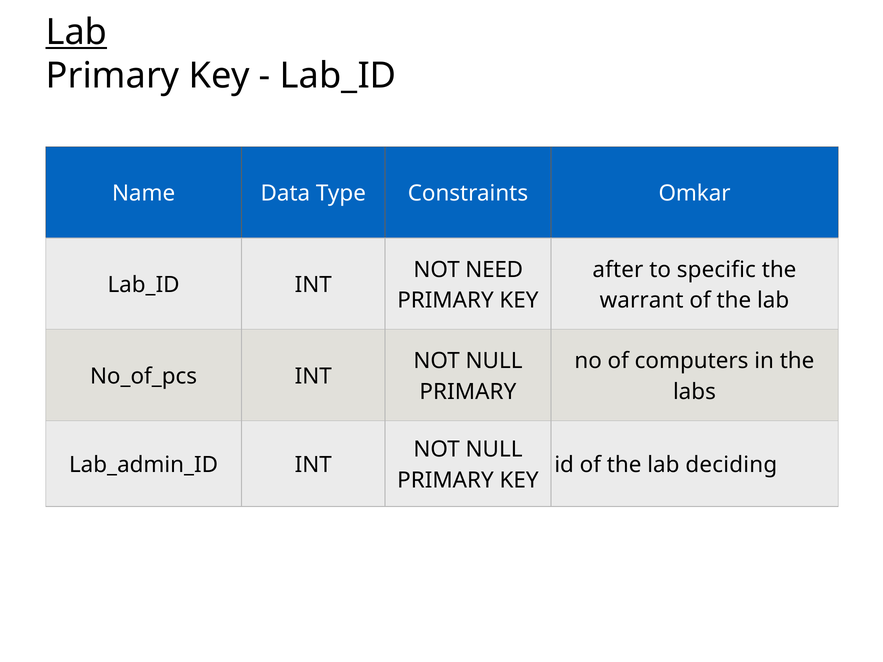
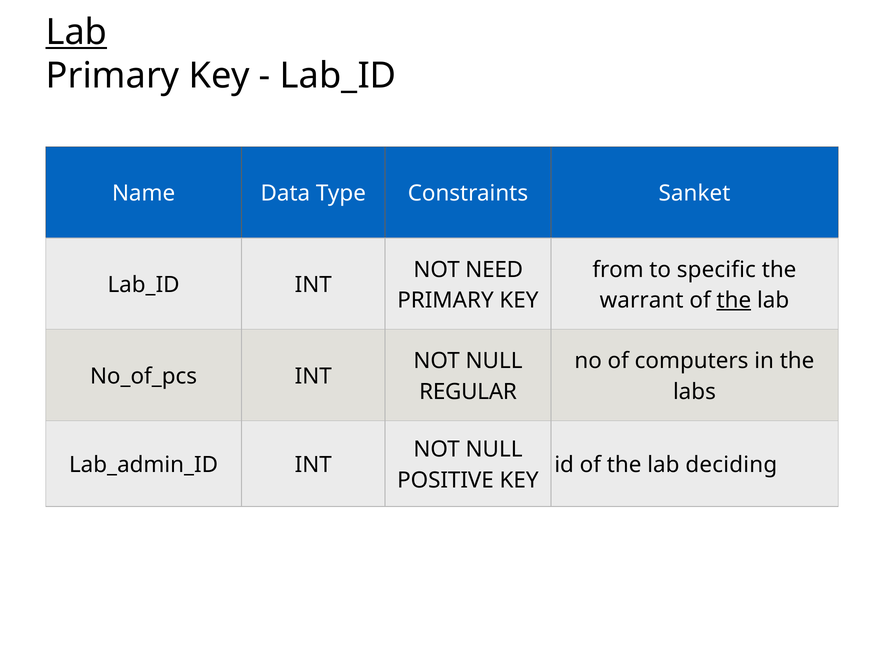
Omkar: Omkar -> Sanket
after: after -> from
the at (734, 300) underline: none -> present
PRIMARY at (468, 392): PRIMARY -> REGULAR
PRIMARY at (445, 480): PRIMARY -> POSITIVE
